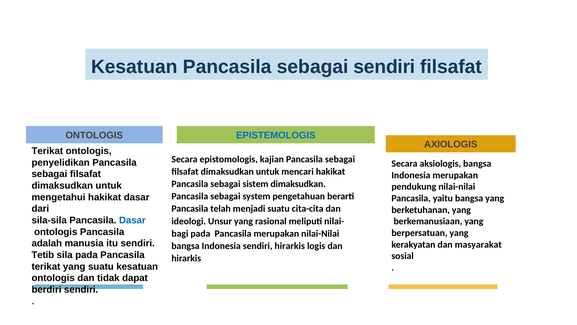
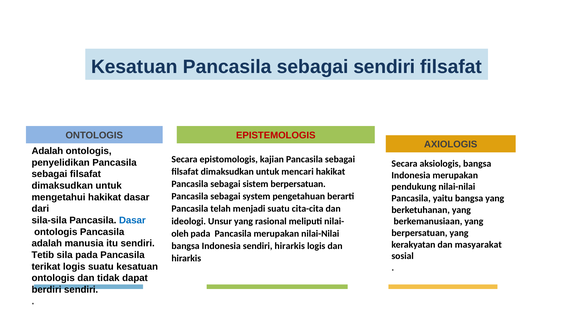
EPISTEMOLOGIS colour: blue -> red
Terikat at (47, 151): Terikat -> Adalah
sistem dimaksudkan: dimaksudkan -> berpersatuan
bagi: bagi -> oleh
terikat yang: yang -> logis
